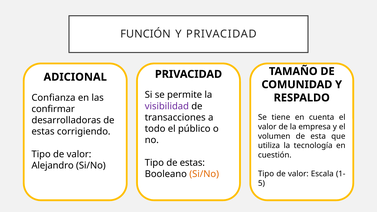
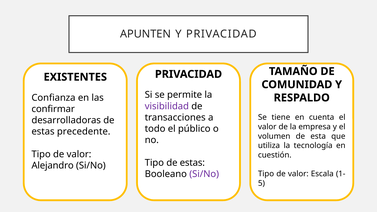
FUNCIÓN: FUNCIÓN -> APUNTEN
ADICIONAL: ADICIONAL -> EXISTENTES
corrigiendo: corrigiendo -> precedente
Si/No at (204, 174) colour: orange -> purple
